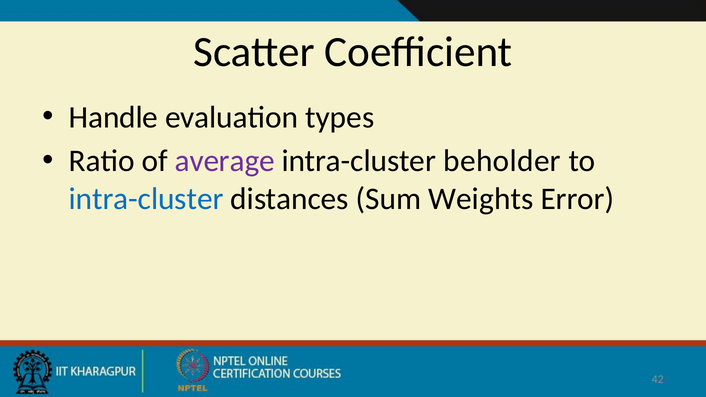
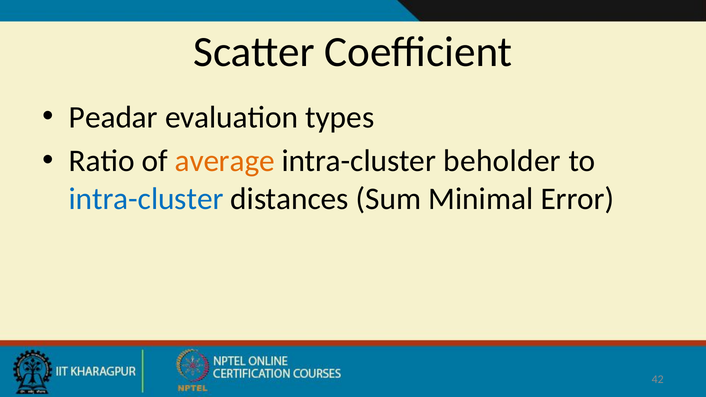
Handle: Handle -> Peadar
average colour: purple -> orange
Weights: Weights -> Minimal
